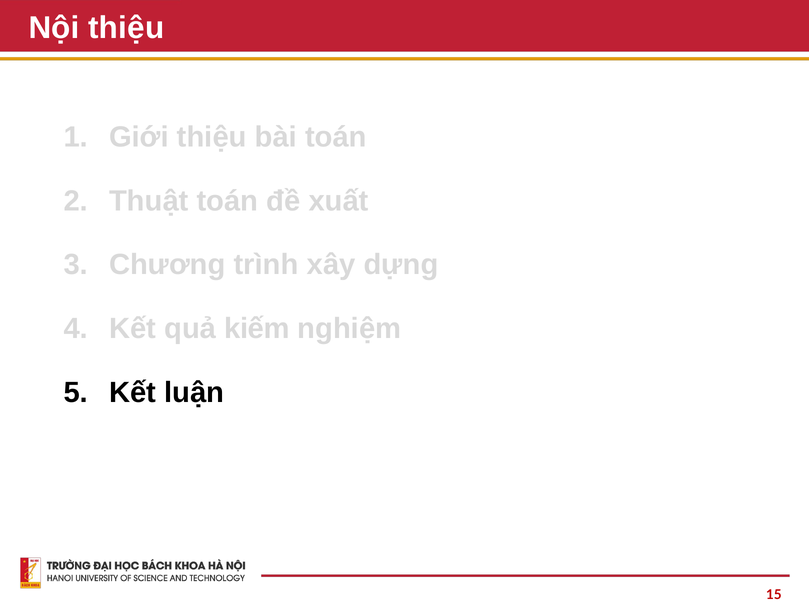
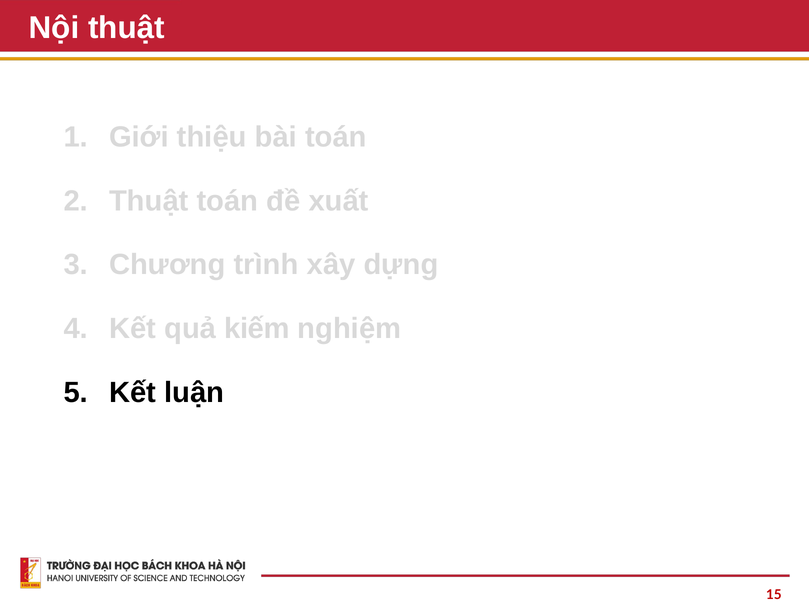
Nội thiệu: thiệu -> thuật
